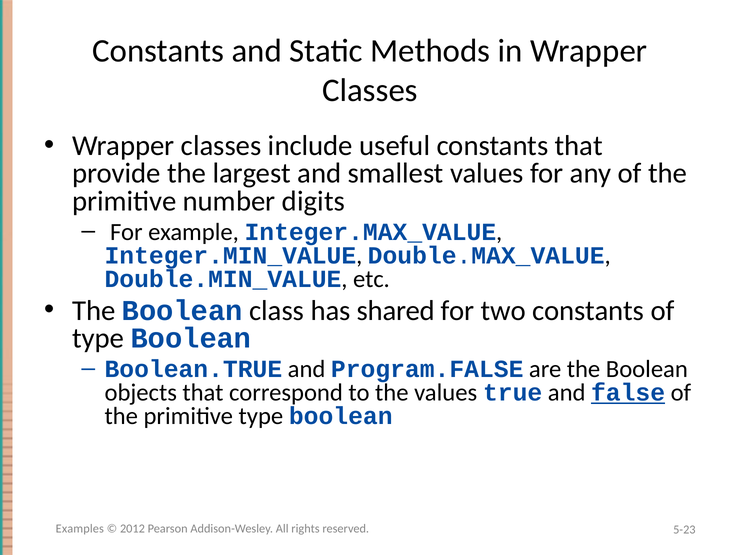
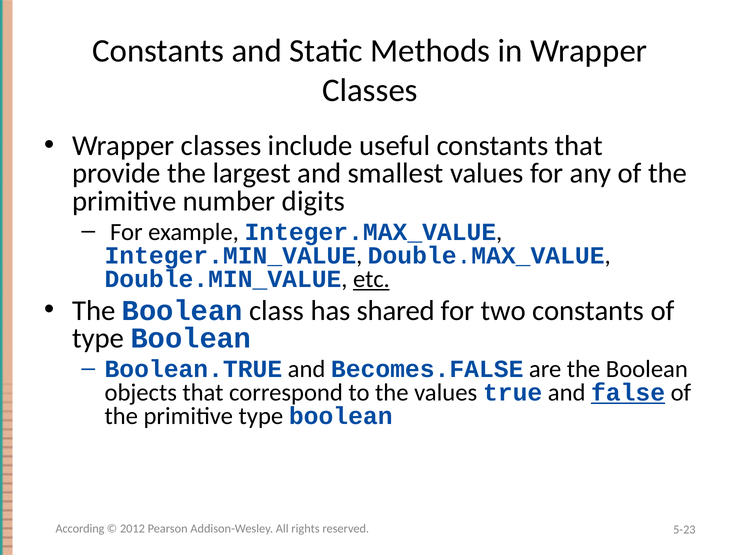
etc underline: none -> present
Program.FALSE: Program.FALSE -> Becomes.FALSE
Examples: Examples -> According
